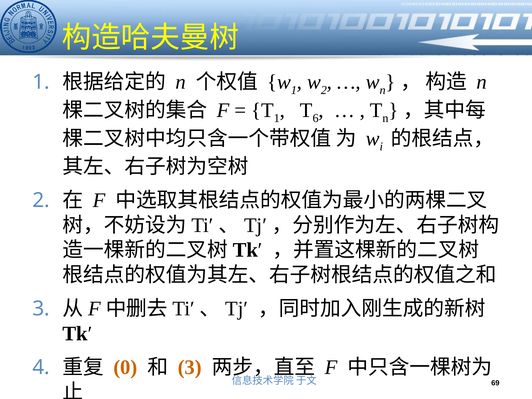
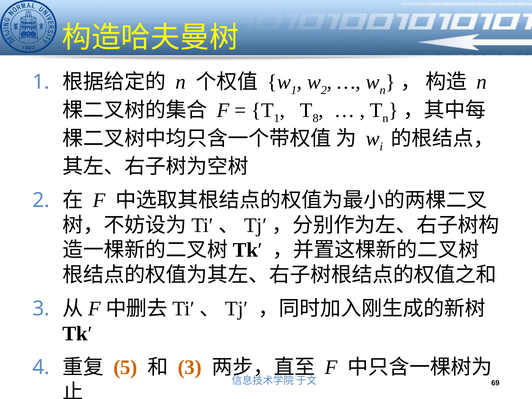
6: 6 -> 8
0: 0 -> 5
